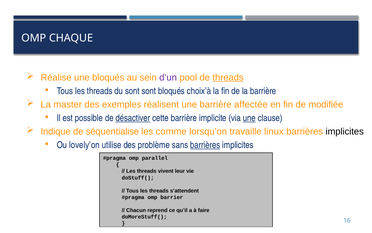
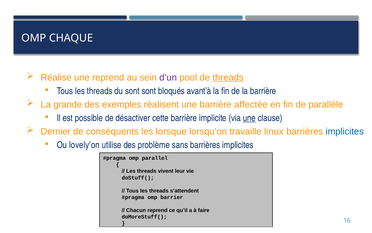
une bloqués: bloqués -> reprend
choix’à: choix’à -> avant’à
master: master -> grande
modifiée: modifiée -> parallèle
désactiver underline: present -> none
Indique: Indique -> Dernier
séquentialise: séquentialise -> conséquents
comme: comme -> lorsque
implicites at (345, 131) colour: black -> blue
barrières at (205, 145) underline: present -> none
